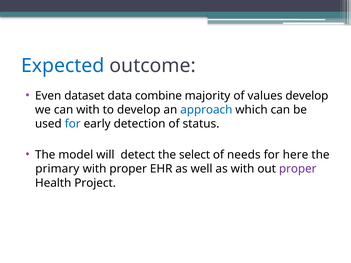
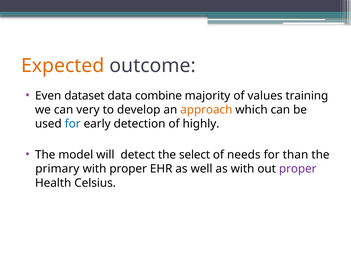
Expected colour: blue -> orange
values develop: develop -> training
can with: with -> very
approach colour: blue -> orange
status: status -> highly
here: here -> than
Project: Project -> Celsius
